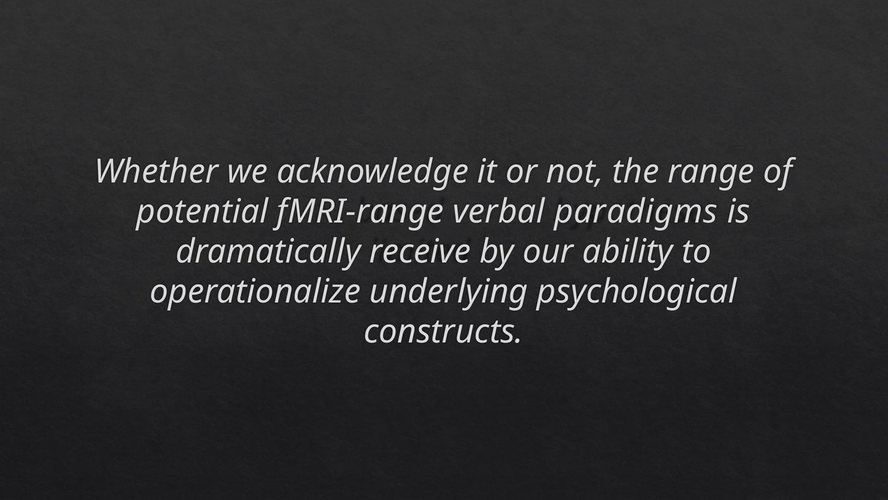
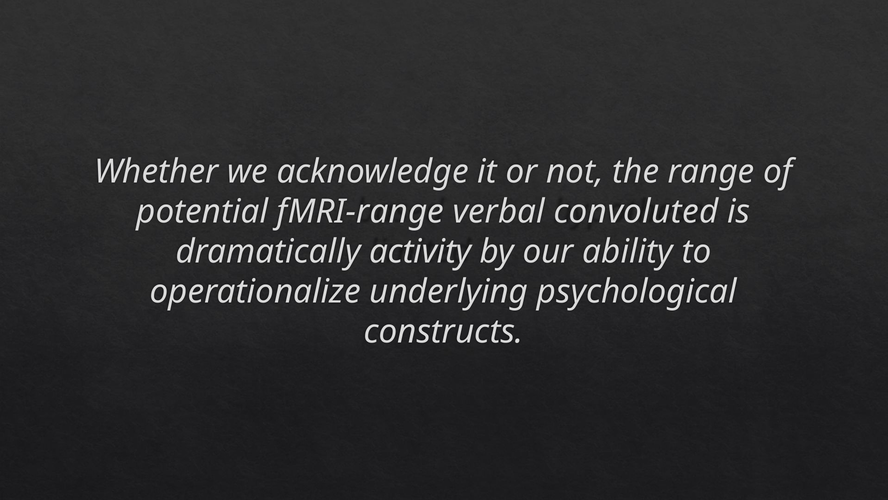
paradigms: paradigms -> convoluted
receive: receive -> activity
